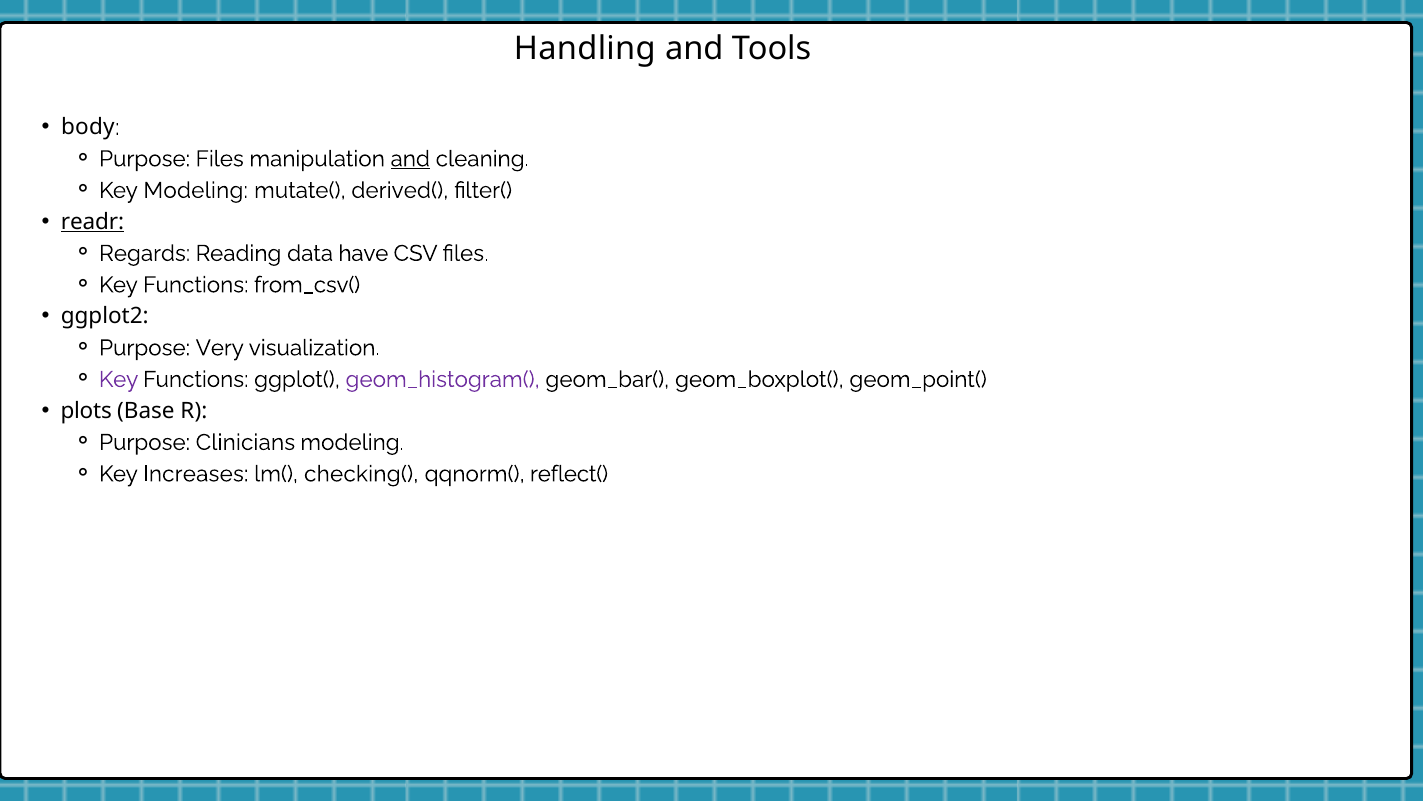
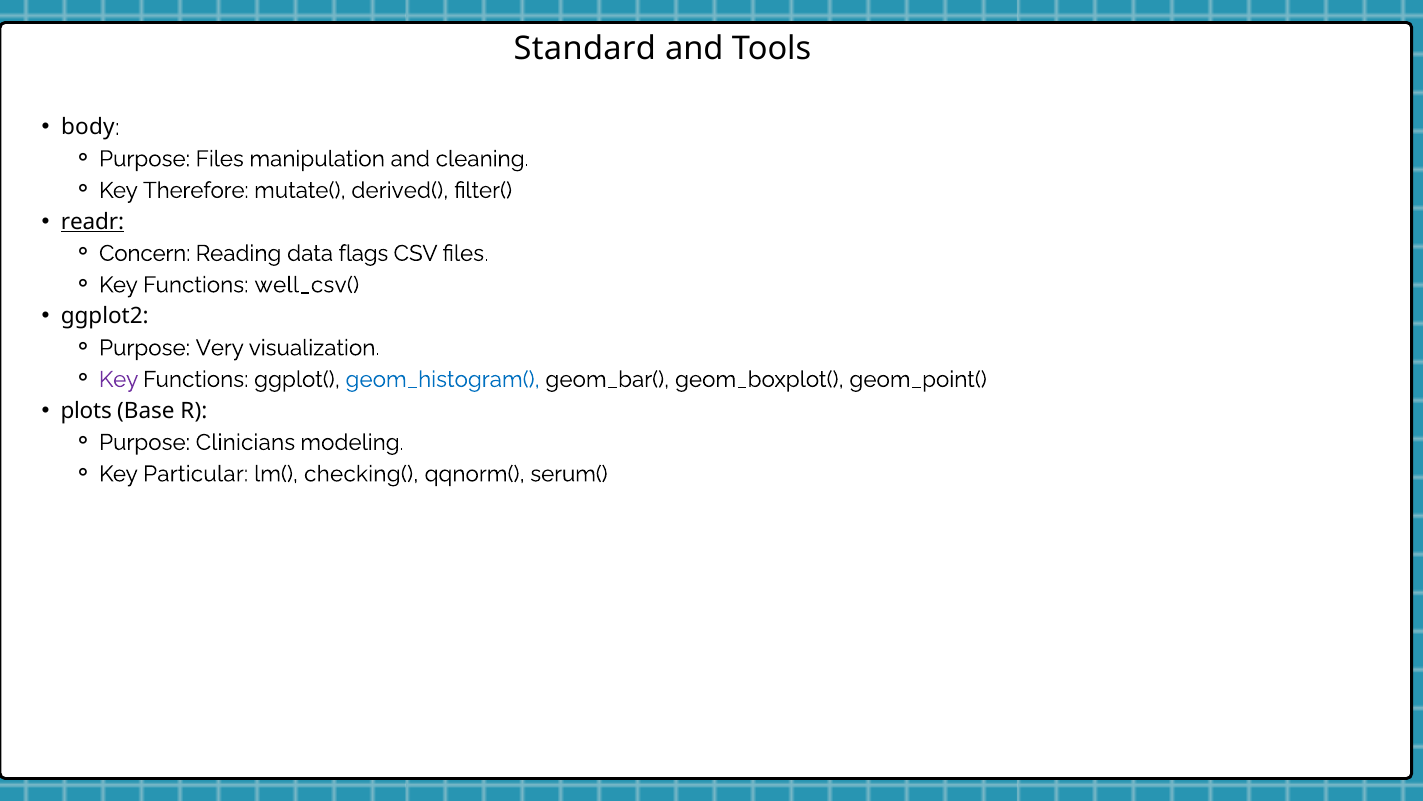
Handling: Handling -> Standard
and at (410, 159) underline: present -> none
Key Modeling: Modeling -> Therefore
Regards: Regards -> Concern
have: have -> flags
from_csv(: from_csv( -> well_csv(
geom_histogram( colour: purple -> blue
Increases: Increases -> Particular
reflect(: reflect( -> serum(
